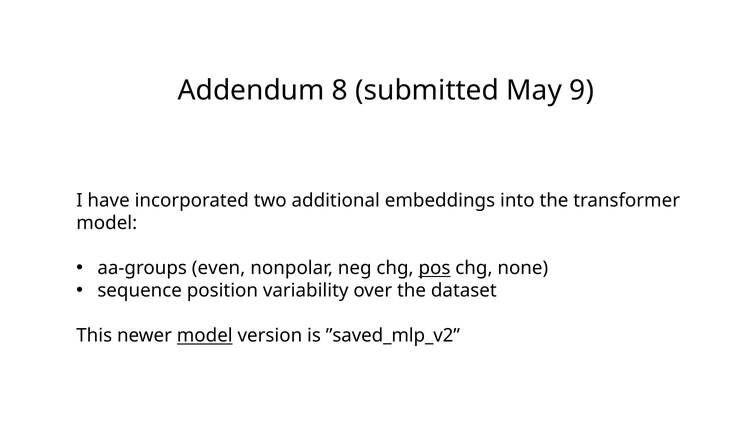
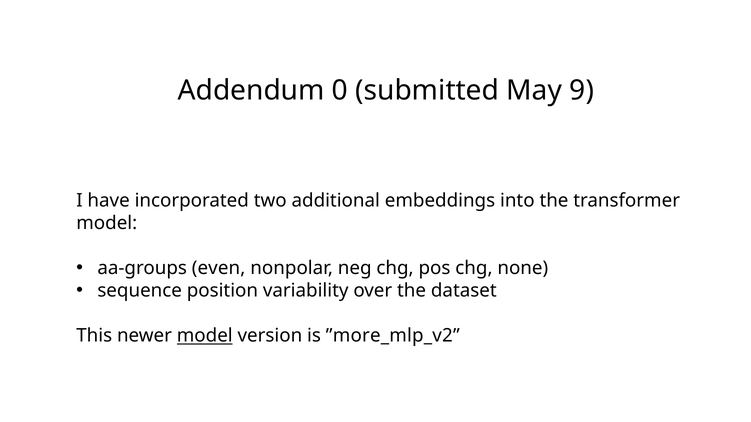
8: 8 -> 0
pos underline: present -> none
”saved_mlp_v2: ”saved_mlp_v2 -> ”more_mlp_v2
